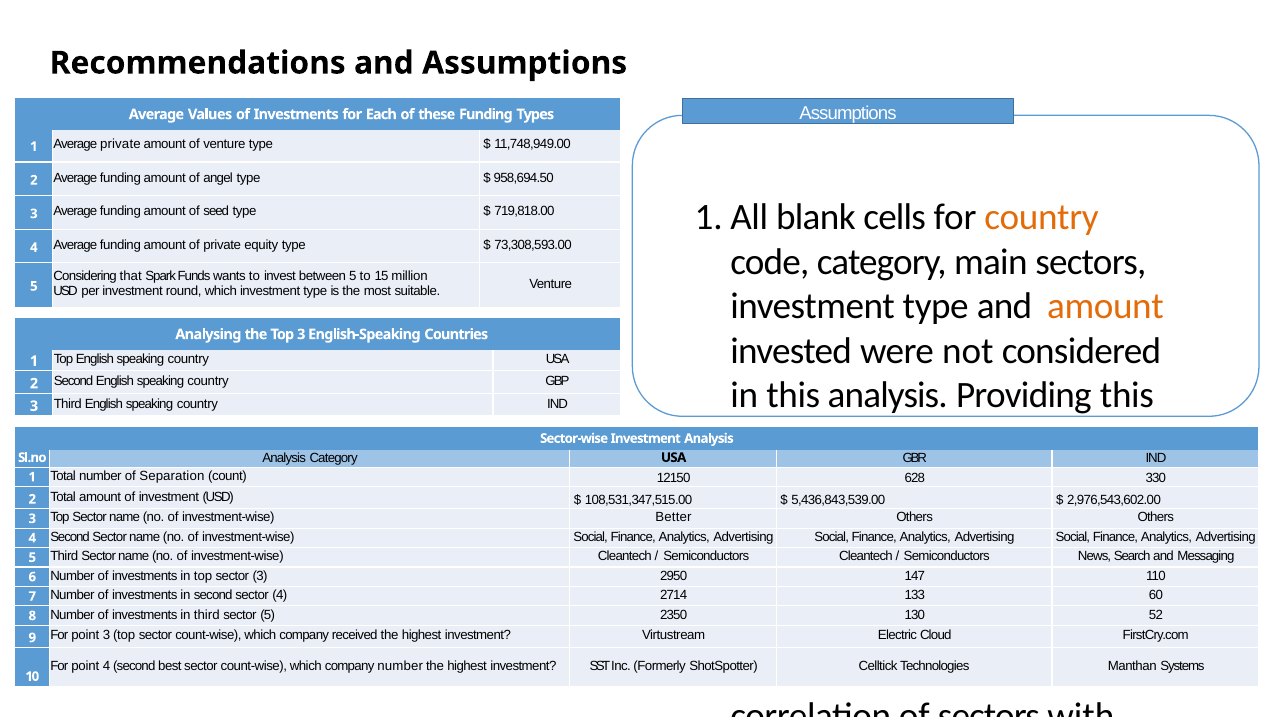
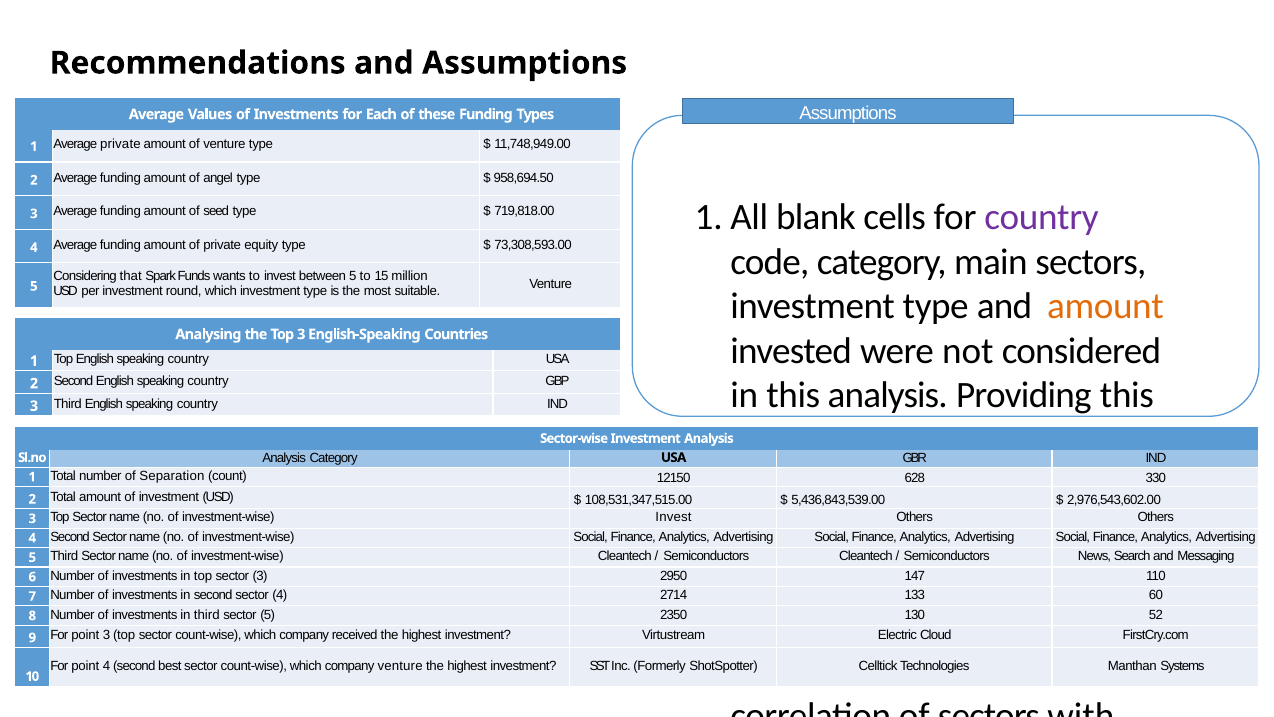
country at (1042, 217) colour: orange -> purple
investment-wise Better: Better -> Invest
company number: number -> venture
